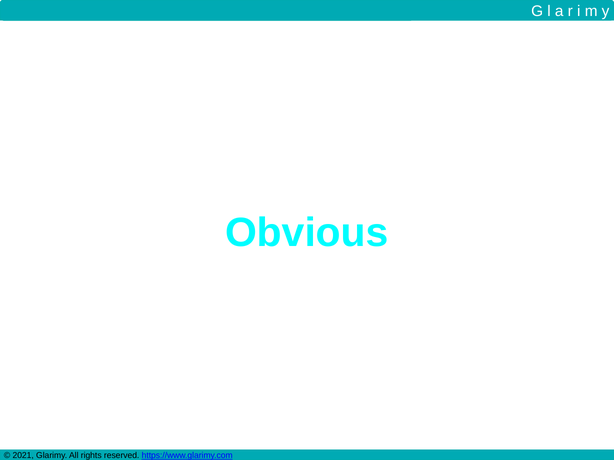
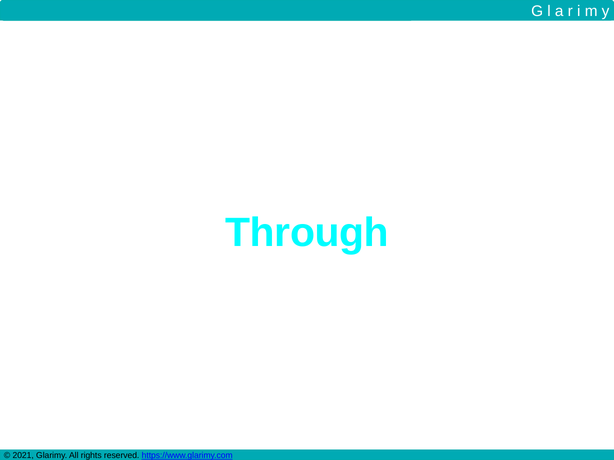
Obvious: Obvious -> Through
